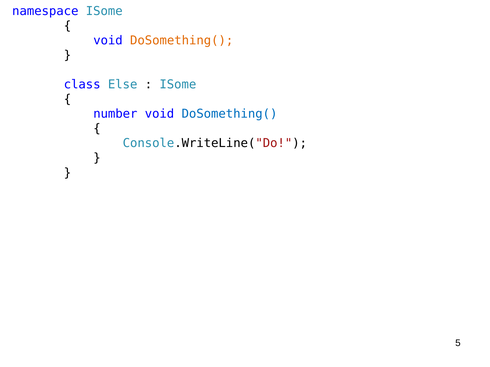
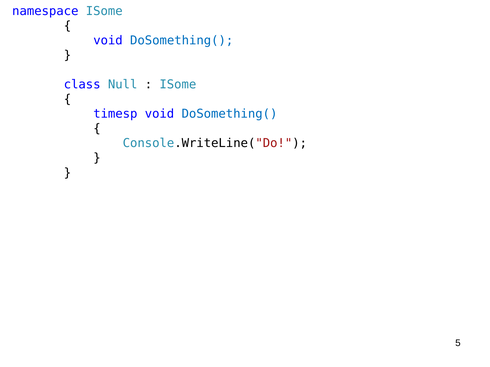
DoSomething( at (182, 41) colour: orange -> blue
Else: Else -> Null
number: number -> timesp
